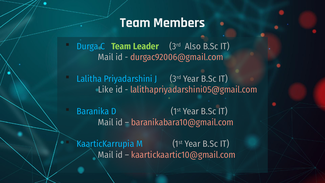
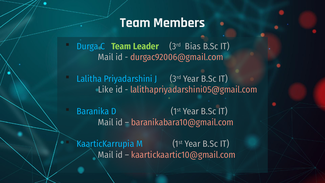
Also: Also -> Bias
